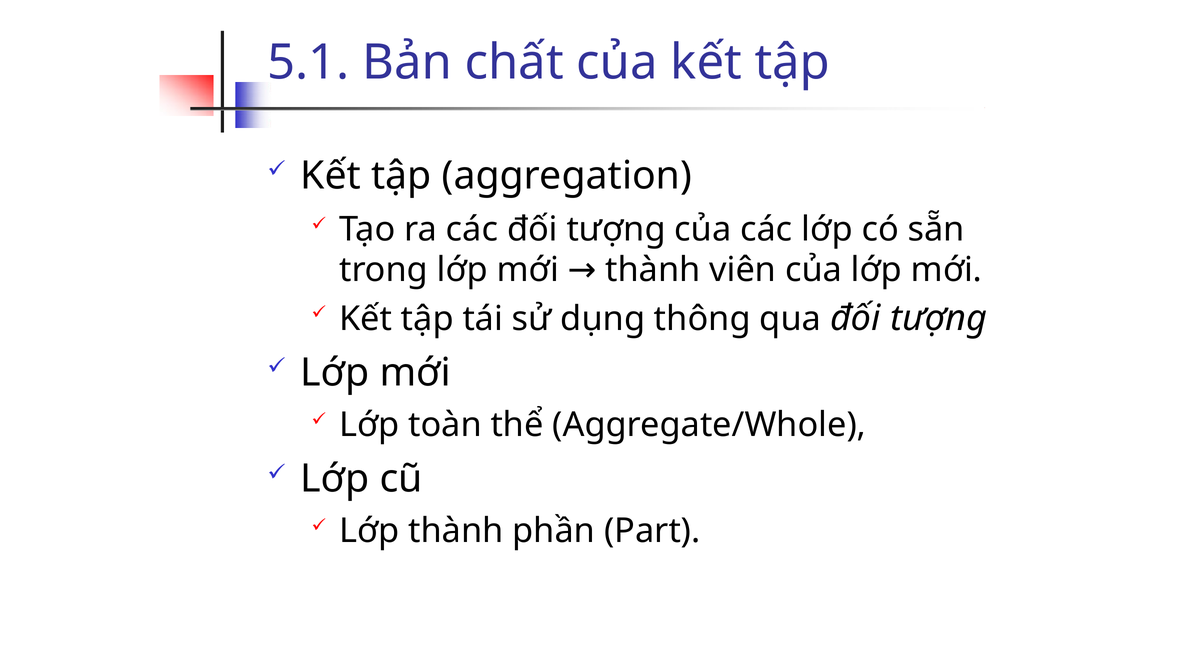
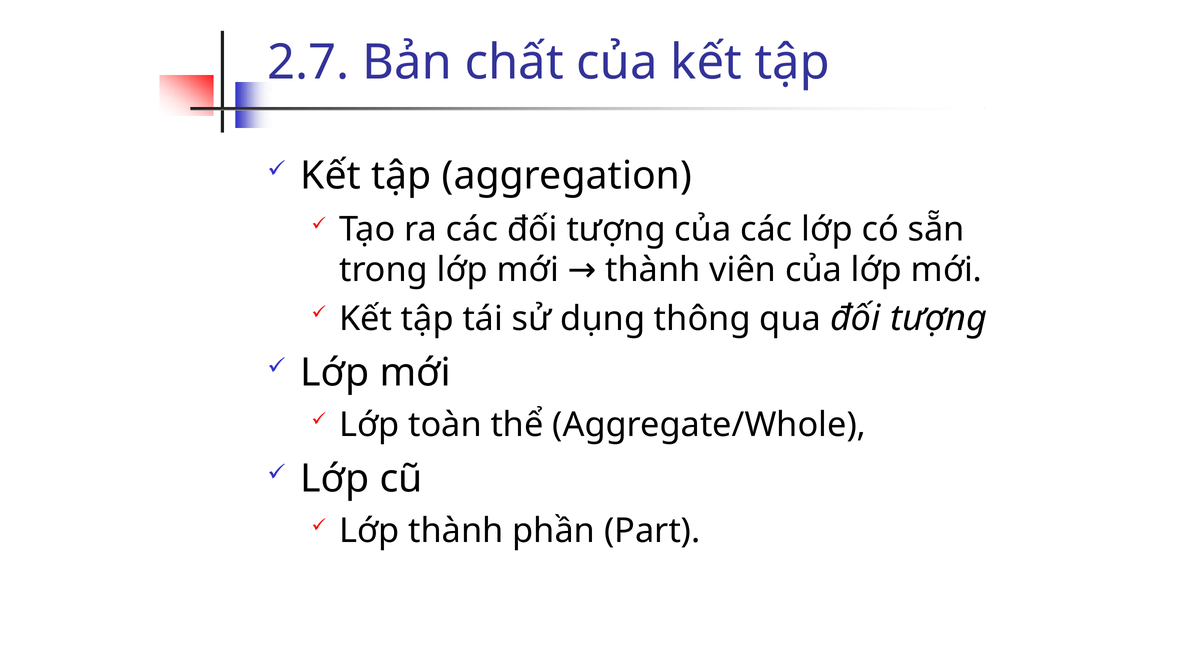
5.1: 5.1 -> 2.7
